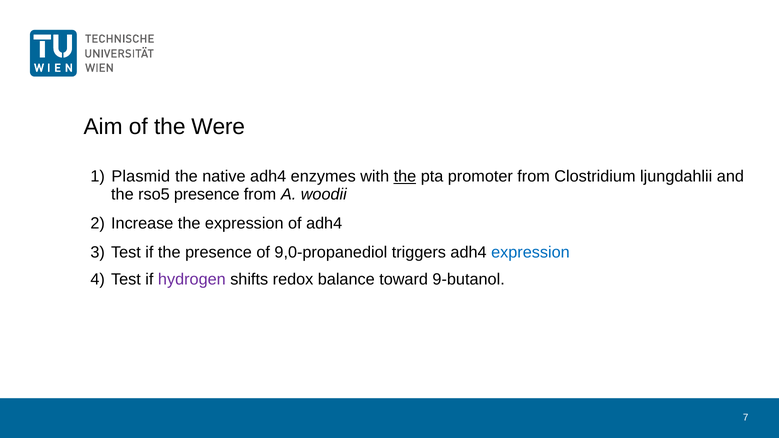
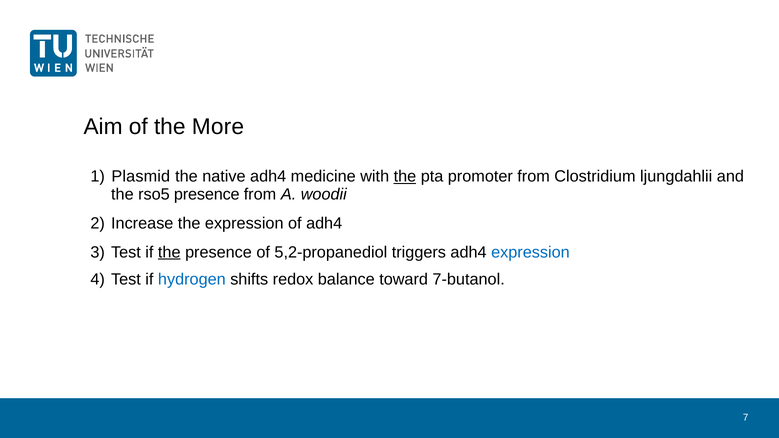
Were: Were -> More
enzymes: enzymes -> medicine
the at (169, 252) underline: none -> present
9,0-propanediol: 9,0-propanediol -> 5,2-propanediol
hydrogen colour: purple -> blue
9-butanol: 9-butanol -> 7-butanol
